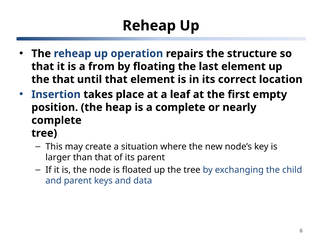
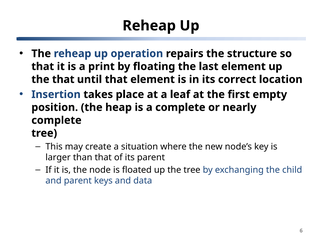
from: from -> print
